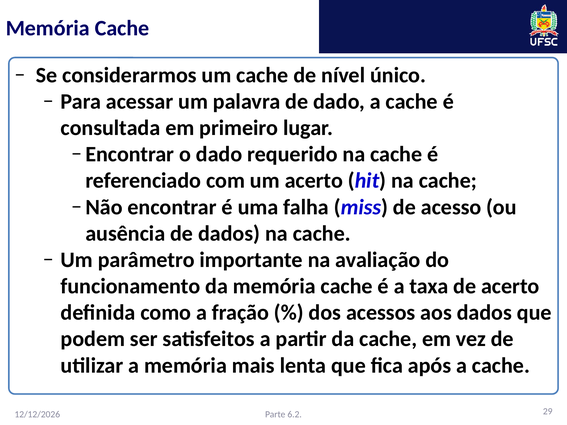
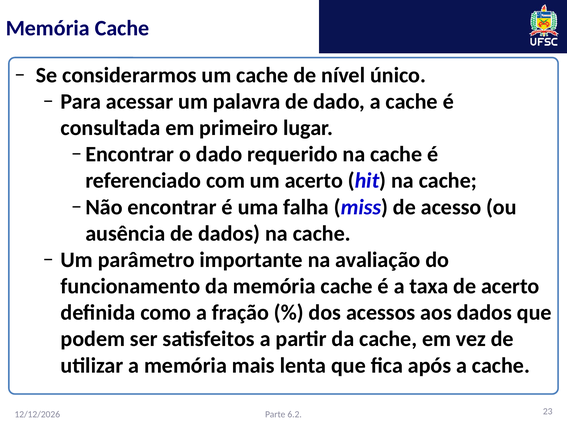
29: 29 -> 23
